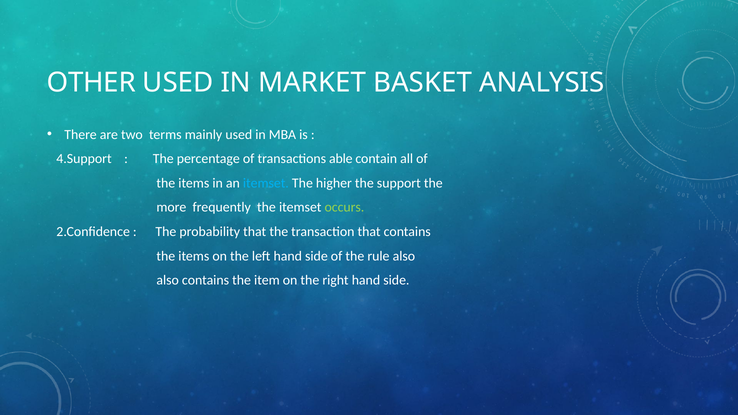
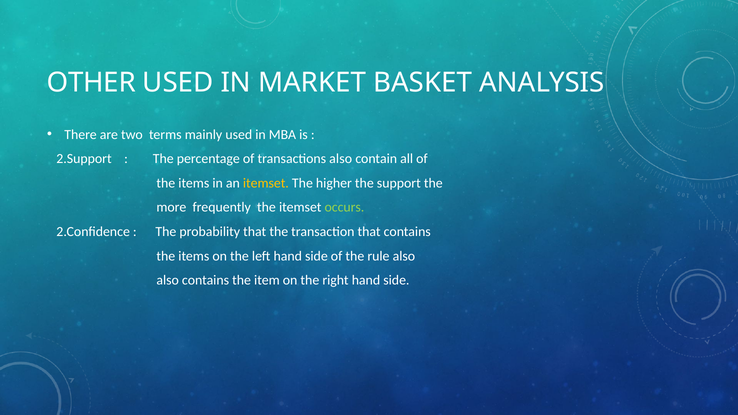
4.Support: 4.Support -> 2.Support
transactions able: able -> also
itemset at (266, 183) colour: light blue -> yellow
